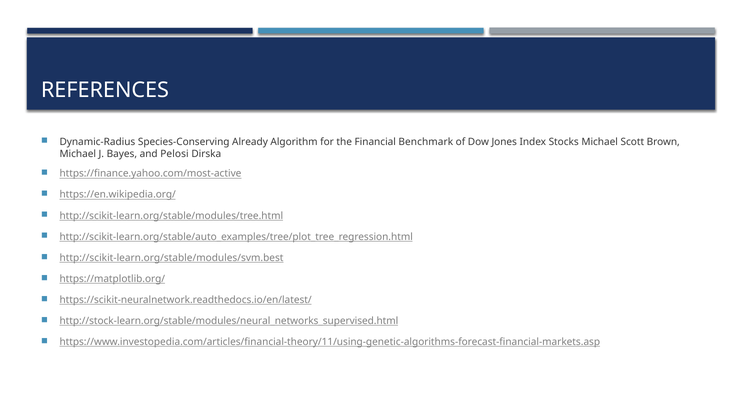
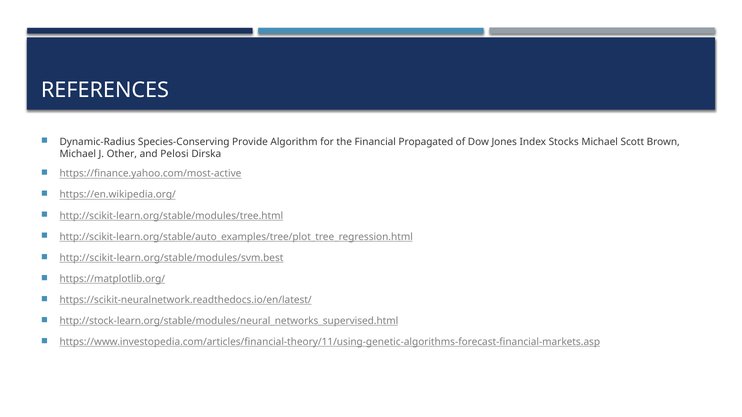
Already: Already -> Provide
Benchmark: Benchmark -> Propagated
Bayes: Bayes -> Other
